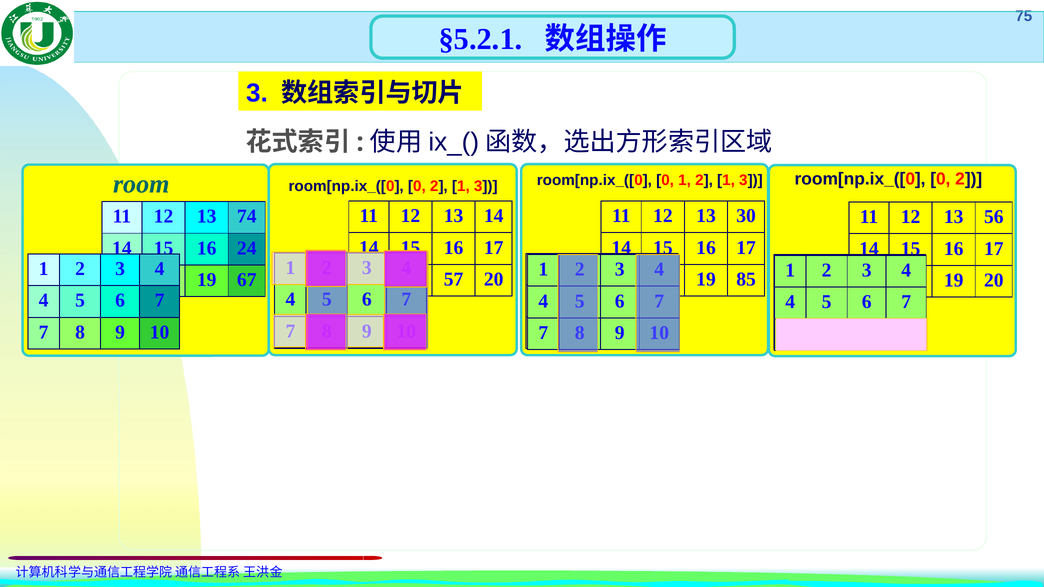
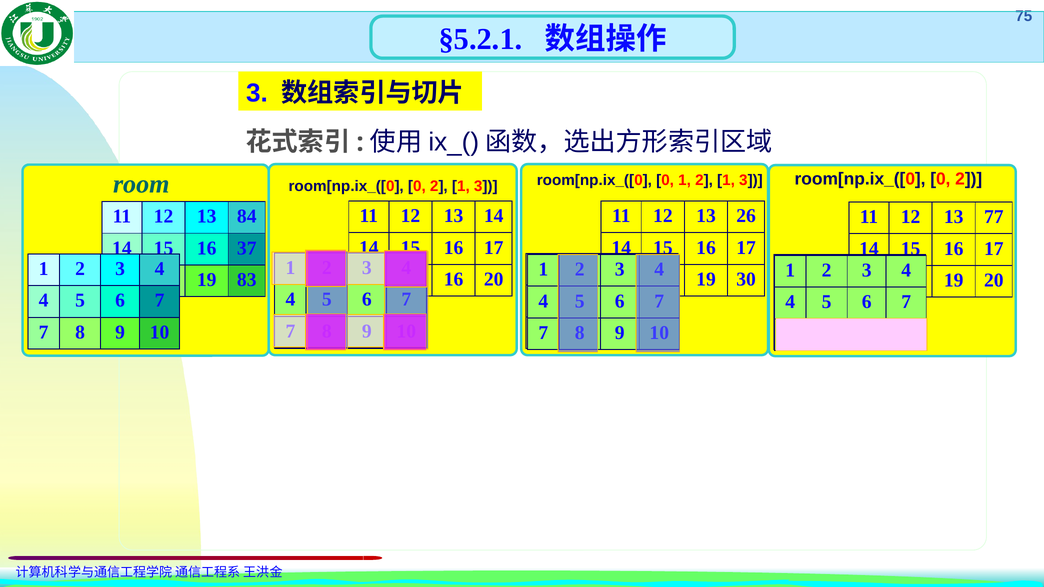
30: 30 -> 26
74: 74 -> 84
56: 56 -> 77
24: 24 -> 37
57 at (454, 279): 57 -> 16
85: 85 -> 30
67: 67 -> 83
